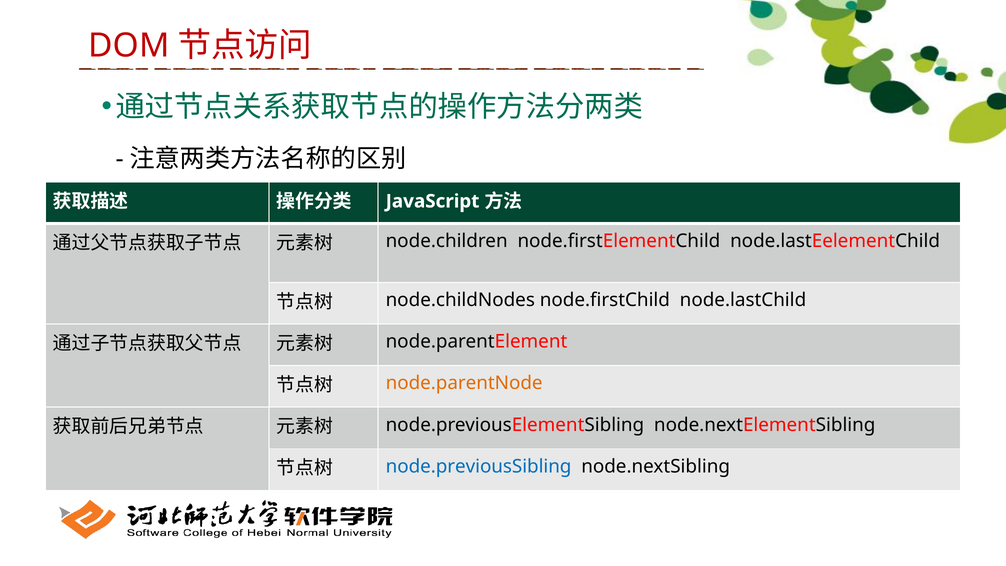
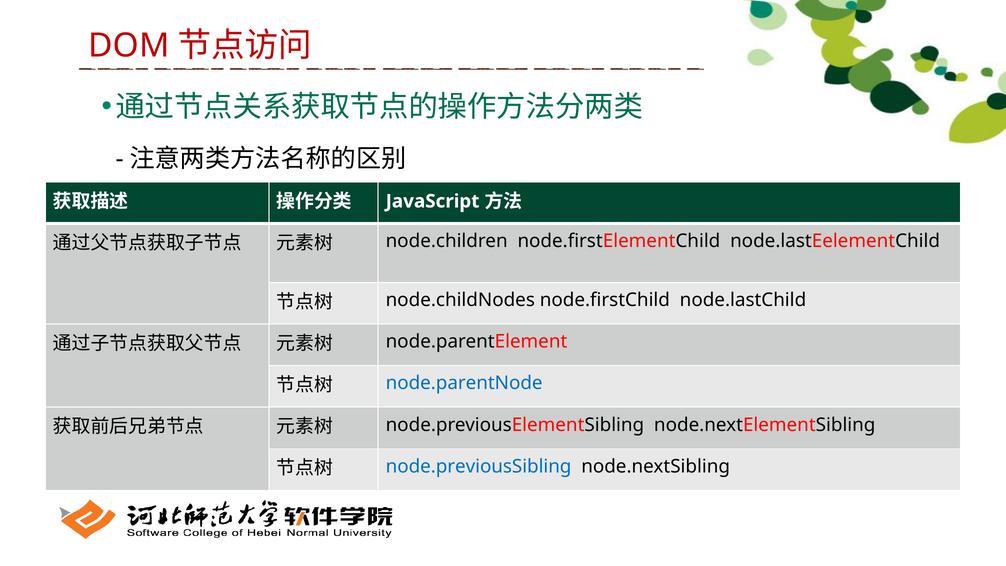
node.parentNode colour: orange -> blue
